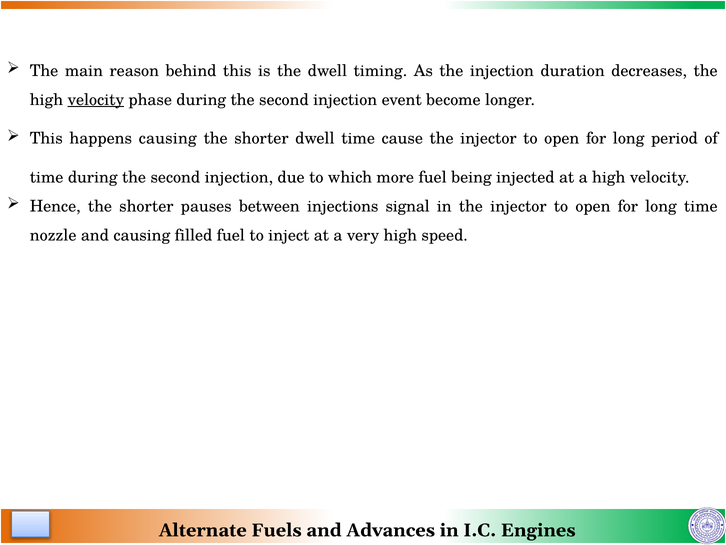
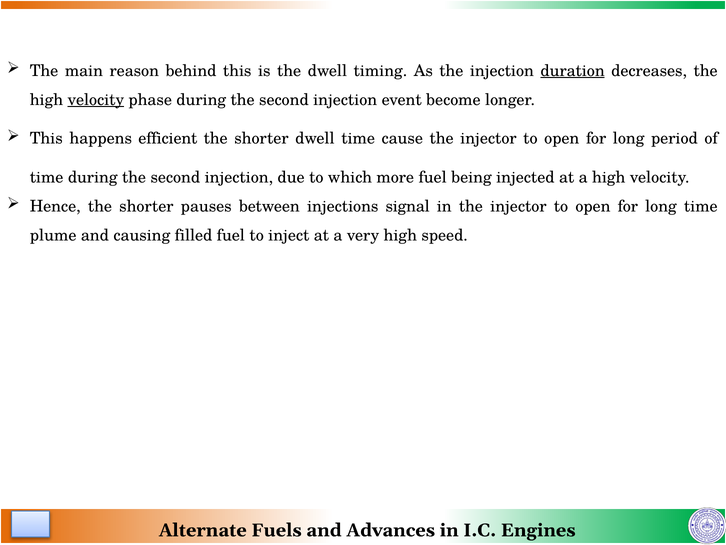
duration underline: none -> present
happens causing: causing -> efficient
nozzle: nozzle -> plume
